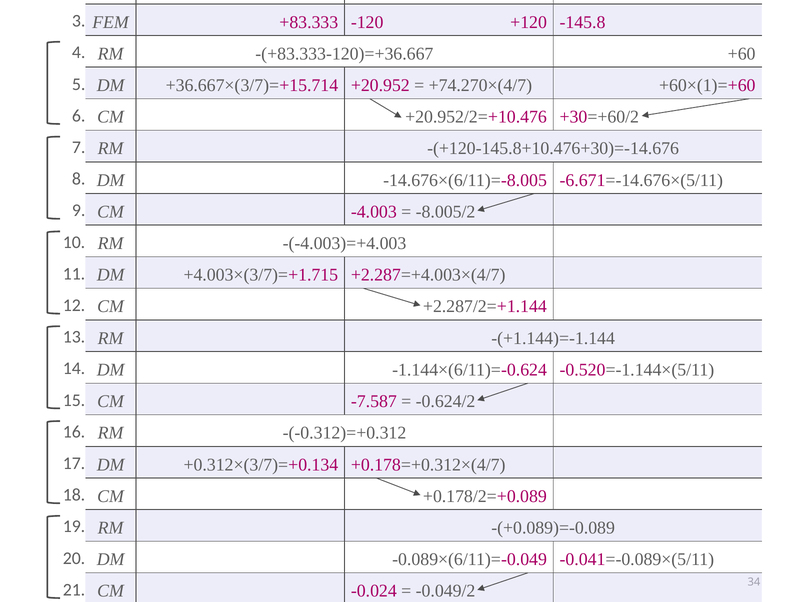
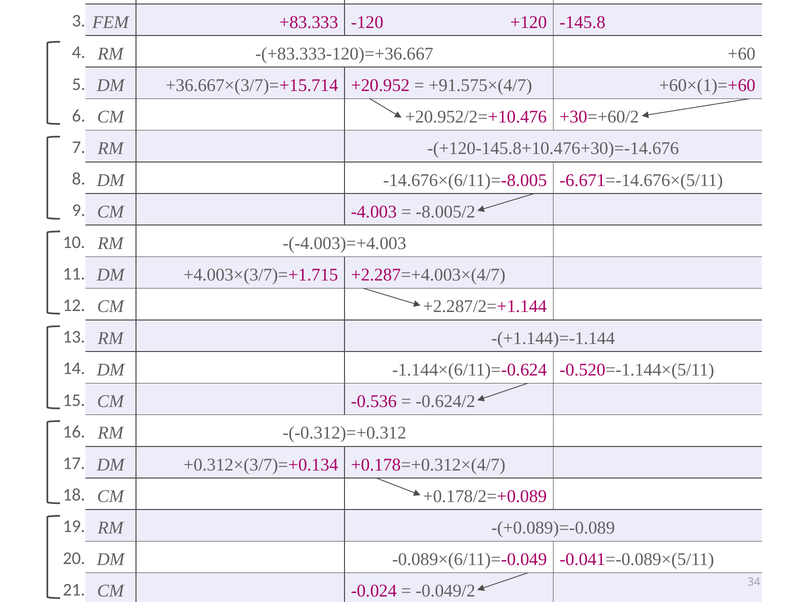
+74.270×(4/7: +74.270×(4/7 -> +91.575×(4/7
-7.587: -7.587 -> -0.536
